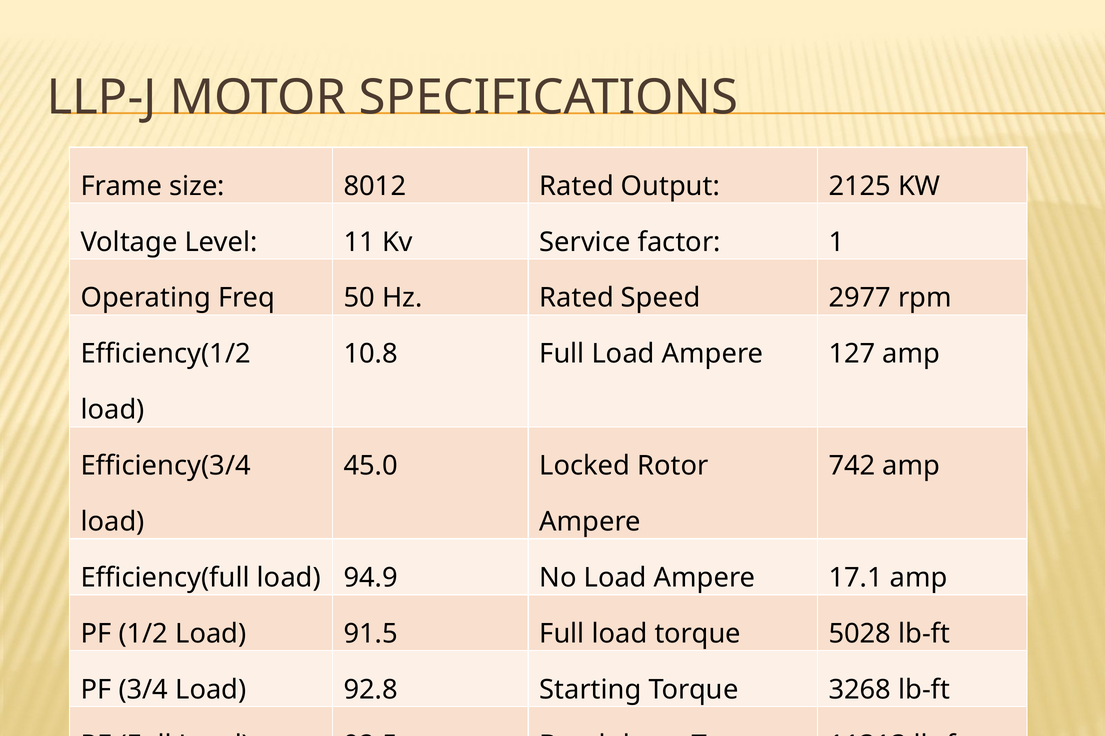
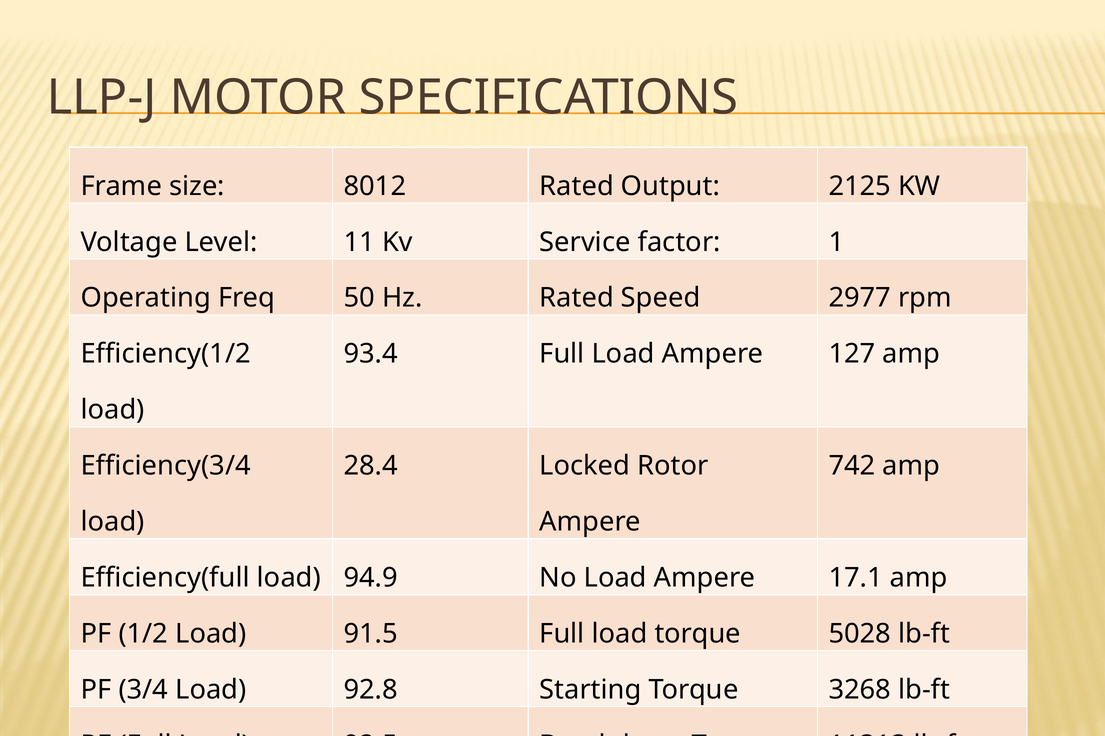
10.8: 10.8 -> 93.4
45.0: 45.0 -> 28.4
